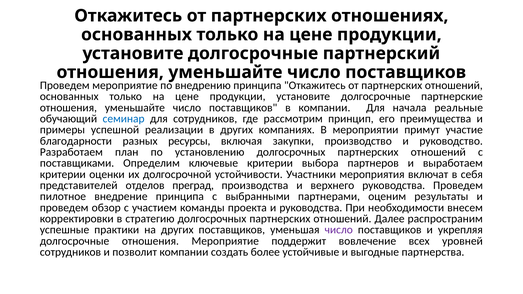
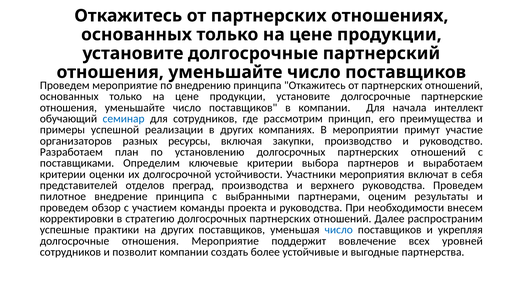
реальные: реальные -> интеллект
благодарности: благодарности -> организаторов
число at (339, 230) colour: purple -> blue
